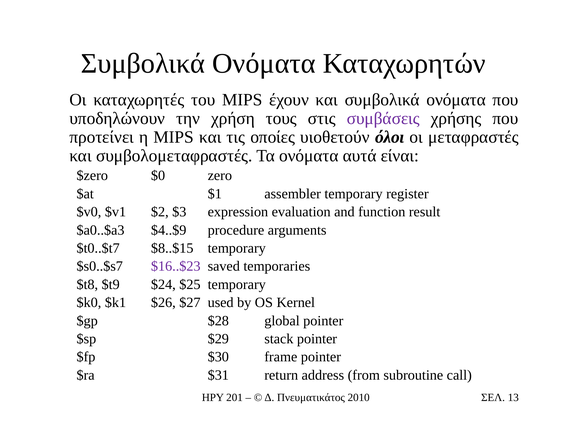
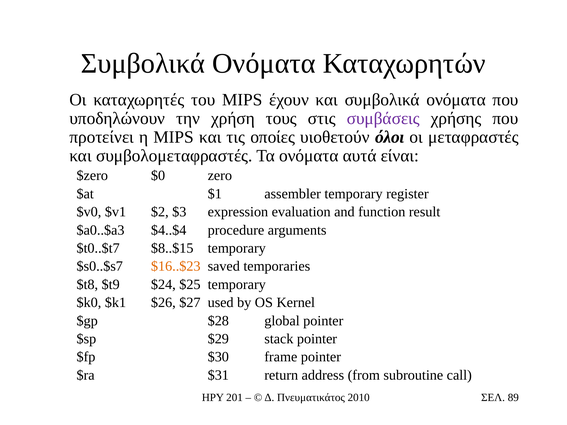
$4..$9: $4..$9 -> $4..$4
$16..$23 colour: purple -> orange
13: 13 -> 89
